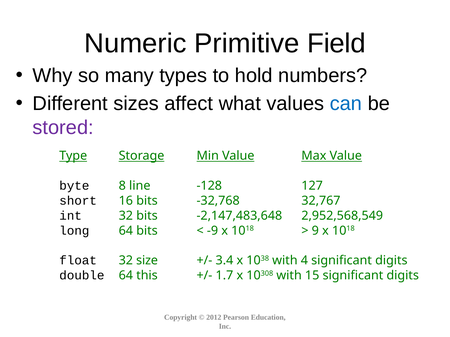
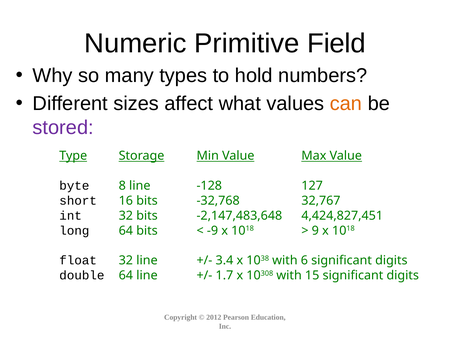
can colour: blue -> orange
2,952,568,549: 2,952,568,549 -> 4,424,827,451
32 size: size -> line
4: 4 -> 6
64 this: this -> line
